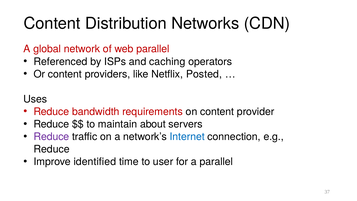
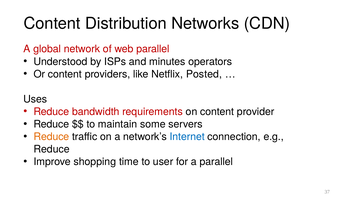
Referenced: Referenced -> Understood
caching: caching -> minutes
about: about -> some
Reduce at (51, 137) colour: purple -> orange
identified: identified -> shopping
